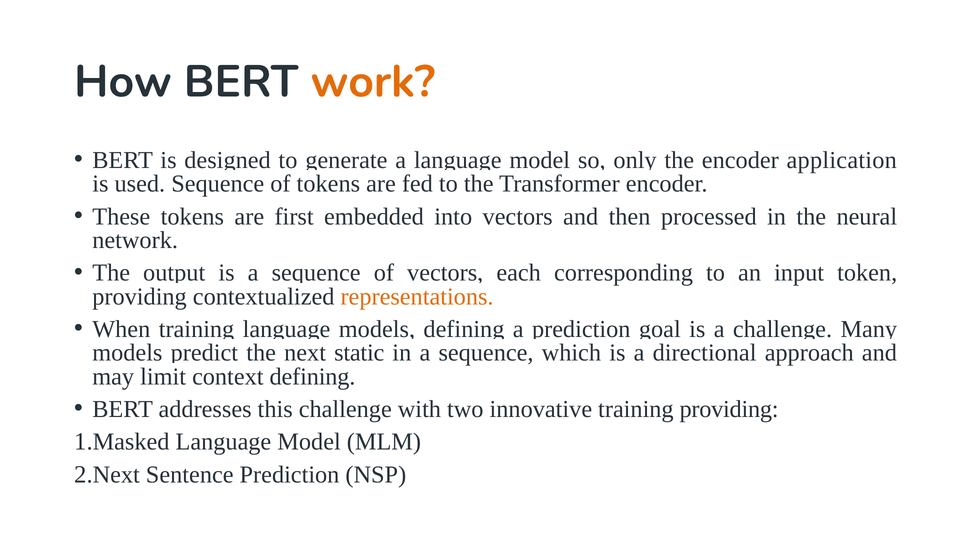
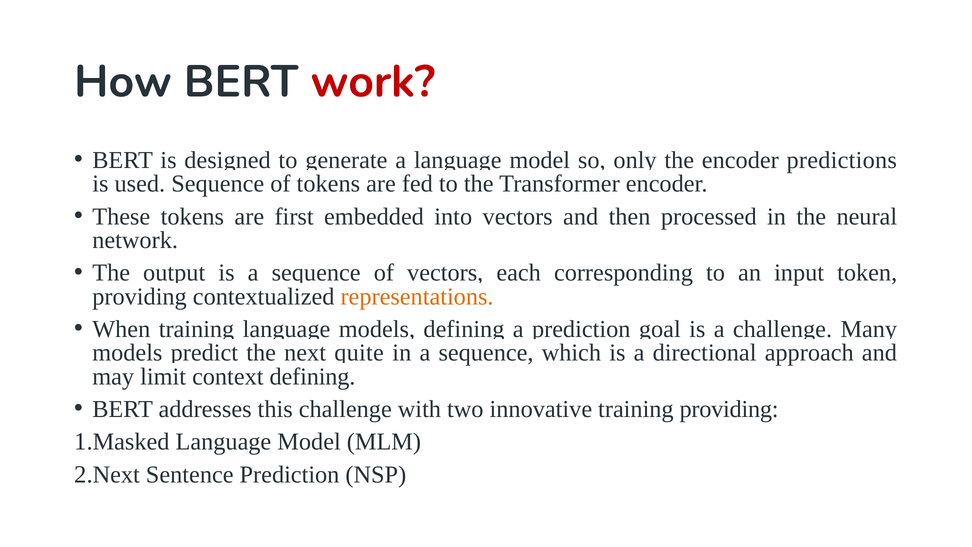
work colour: orange -> red
application: application -> predictions
static: static -> quite
